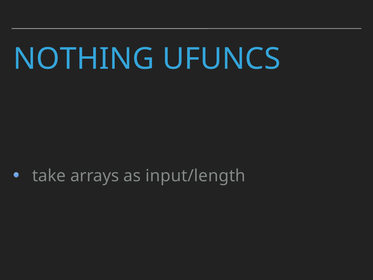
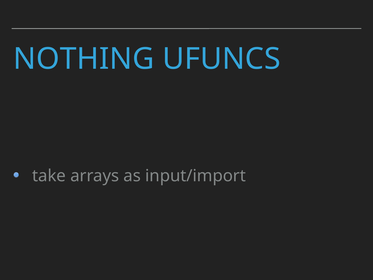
input/length: input/length -> input/import
